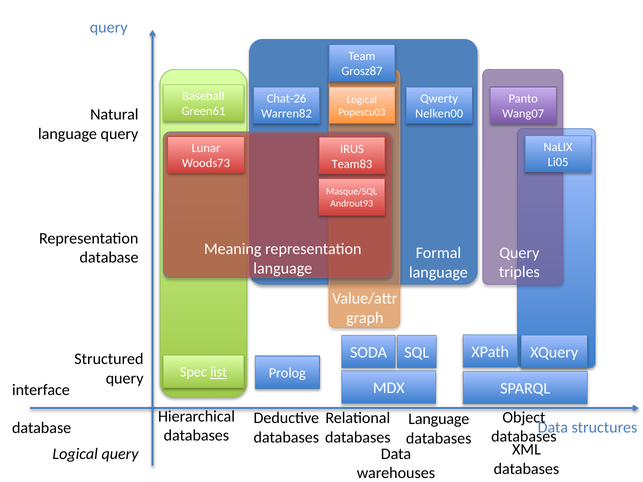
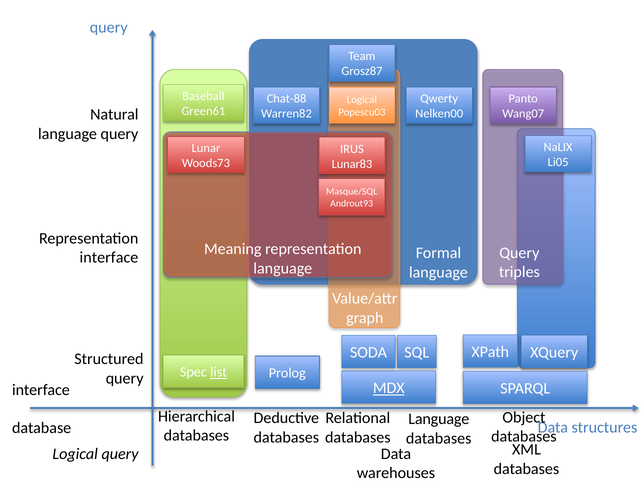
Chat-26: Chat-26 -> Chat-88
Team83: Team83 -> Lunar83
database at (109, 258): database -> interface
MDX underline: none -> present
